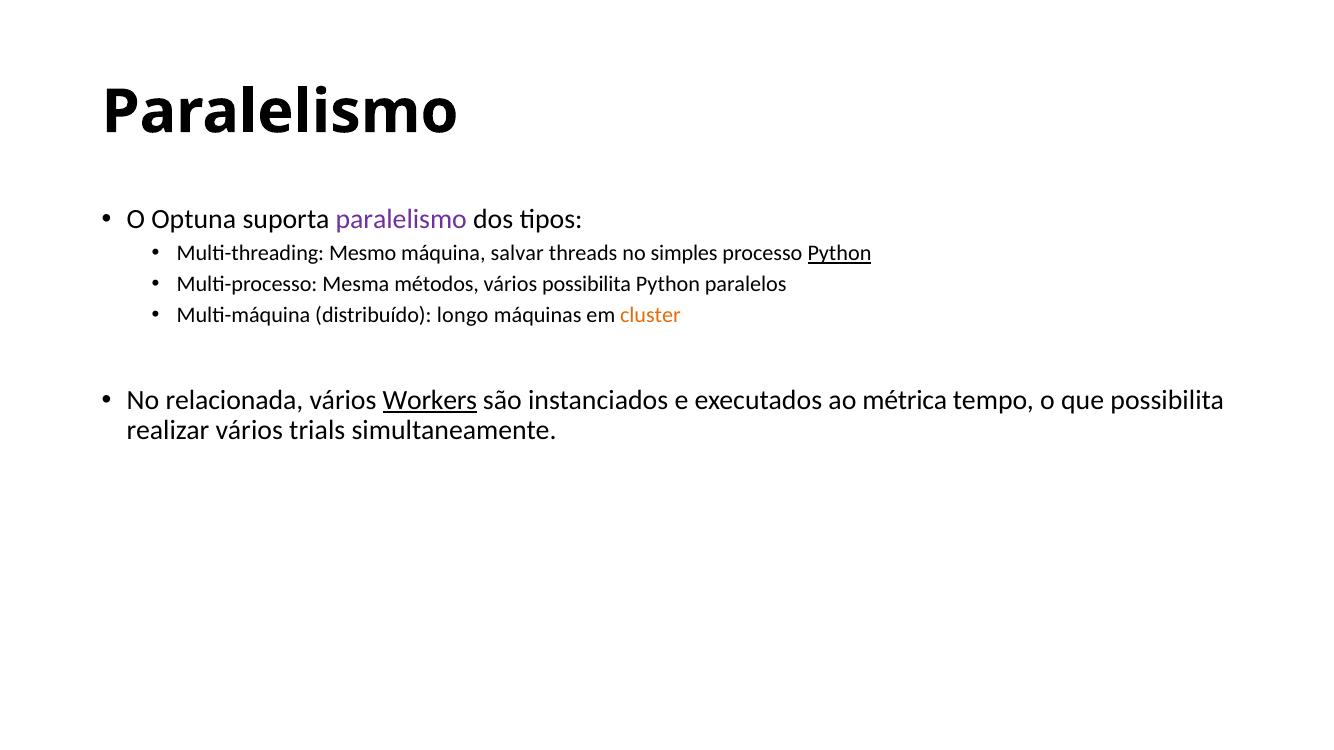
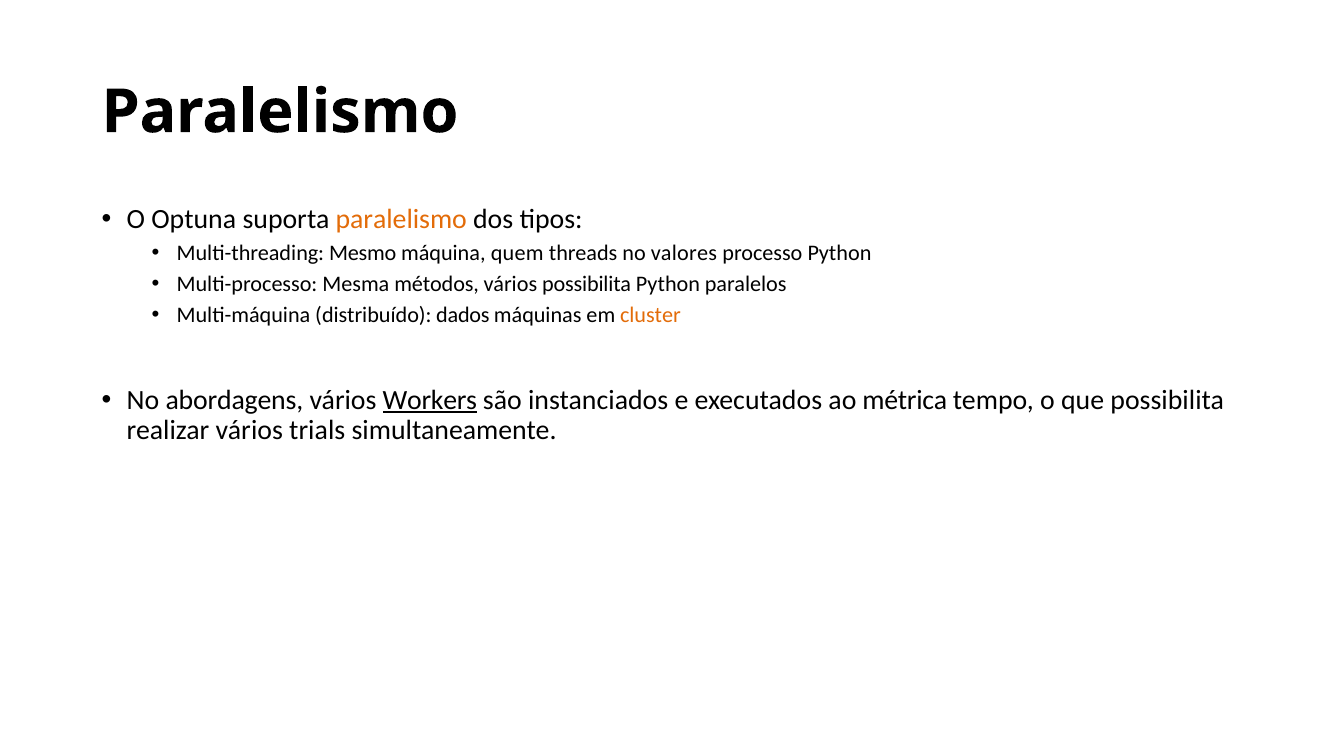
paralelismo at (401, 220) colour: purple -> orange
salvar: salvar -> quem
simples: simples -> valores
Python at (839, 254) underline: present -> none
longo: longo -> dados
relacionada: relacionada -> abordagens
